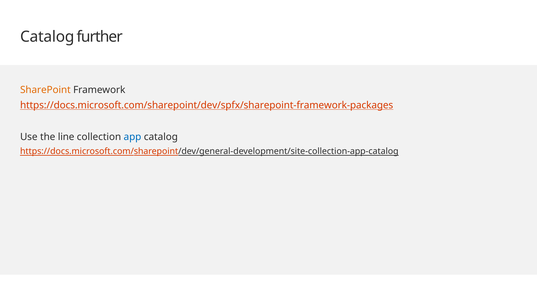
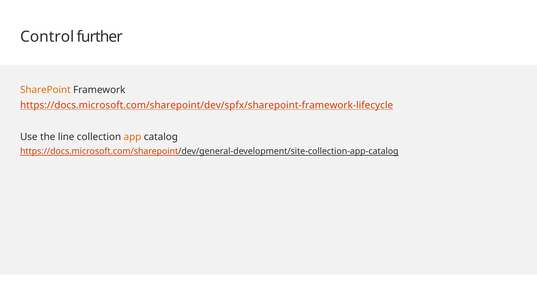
Catalog at (47, 37): Catalog -> Control
https://docs.microsoft.com/sharepoint/dev/spfx/sharepoint-framework-packages: https://docs.microsoft.com/sharepoint/dev/spfx/sharepoint-framework-packages -> https://docs.microsoft.com/sharepoint/dev/spfx/sharepoint-framework-lifecycle
app colour: blue -> orange
